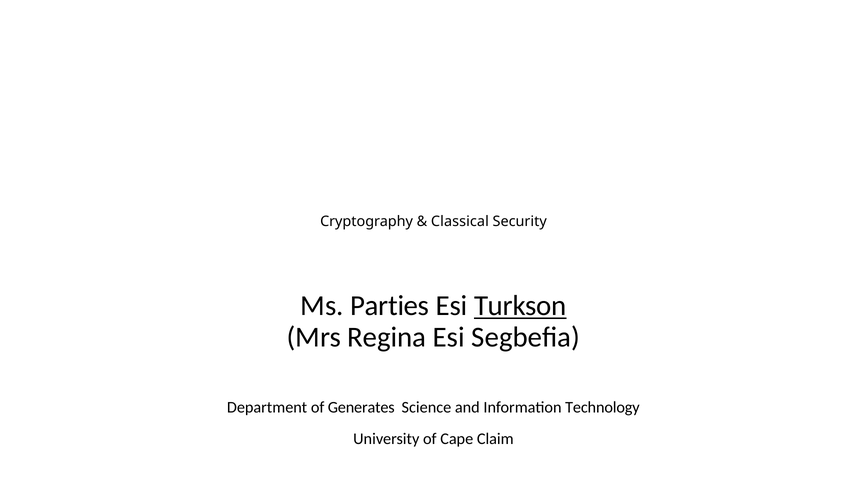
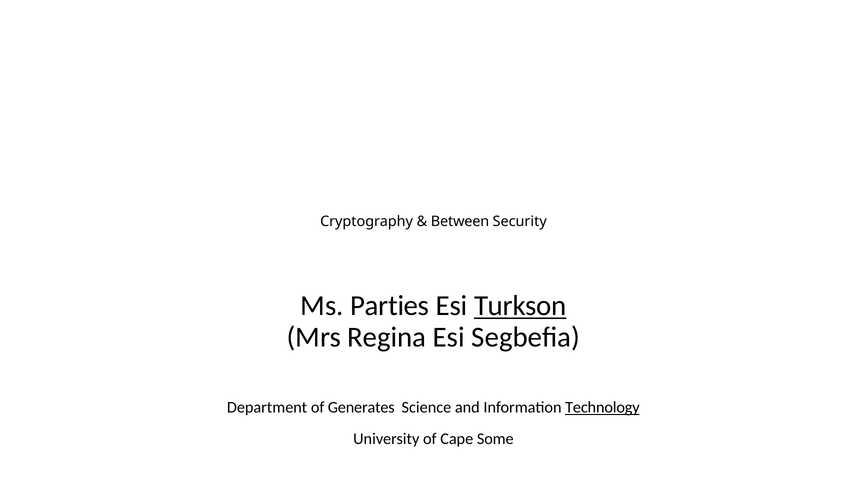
Classical: Classical -> Between
Technology underline: none -> present
Claim: Claim -> Some
